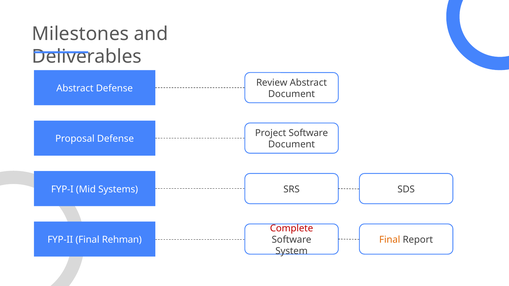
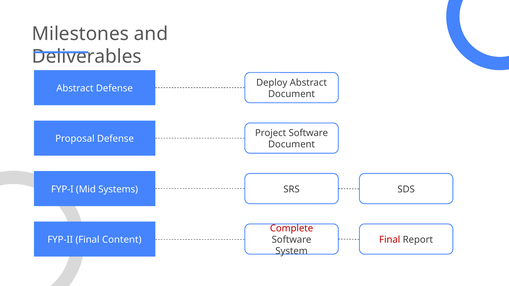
Review: Review -> Deploy
Final at (390, 240) colour: orange -> red
Rehman: Rehman -> Content
